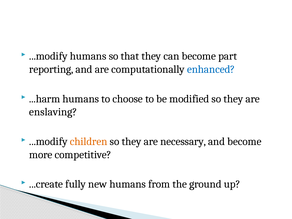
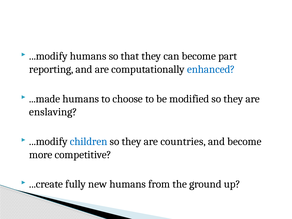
...harm: ...harm -> ...made
children colour: orange -> blue
necessary: necessary -> countries
